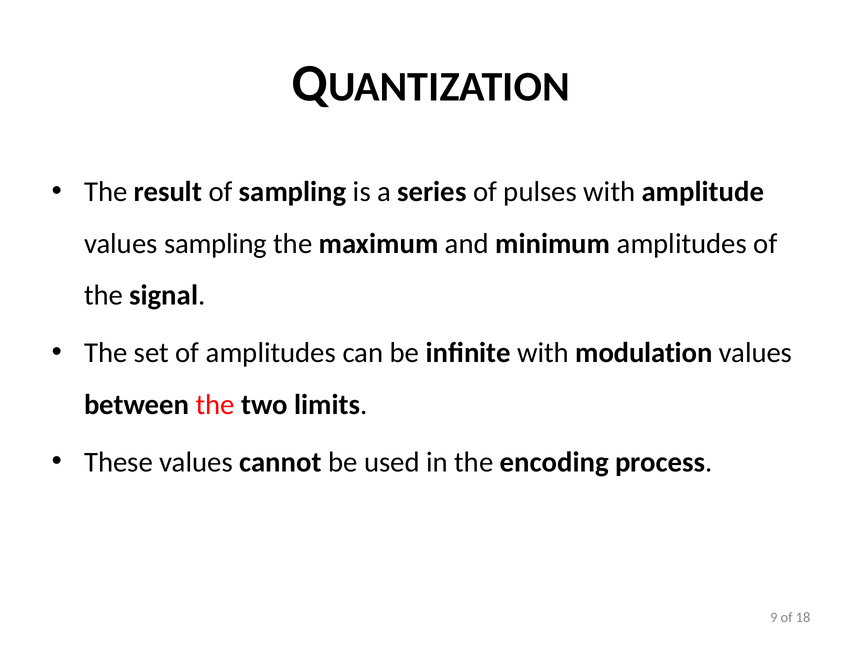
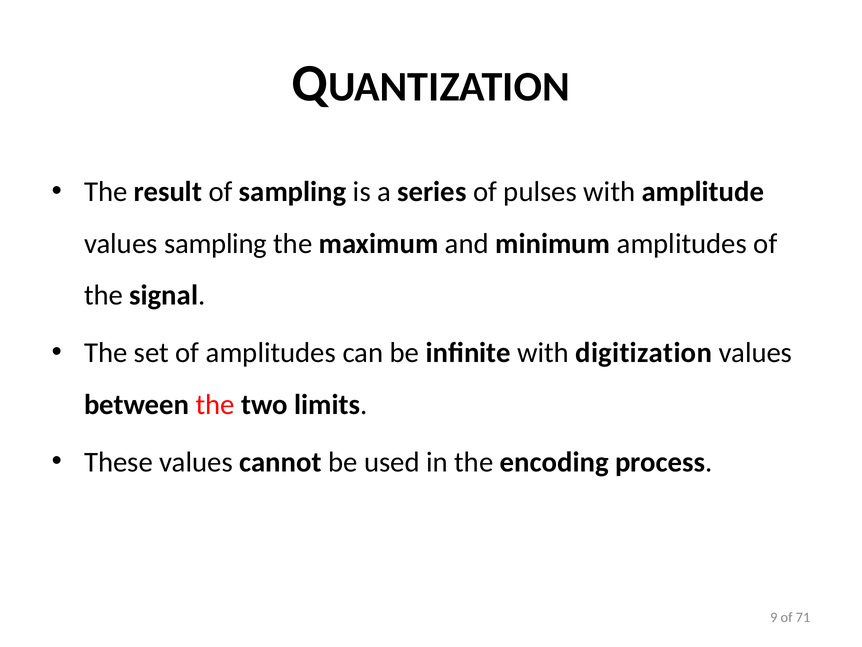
modulation: modulation -> digitization
18: 18 -> 71
